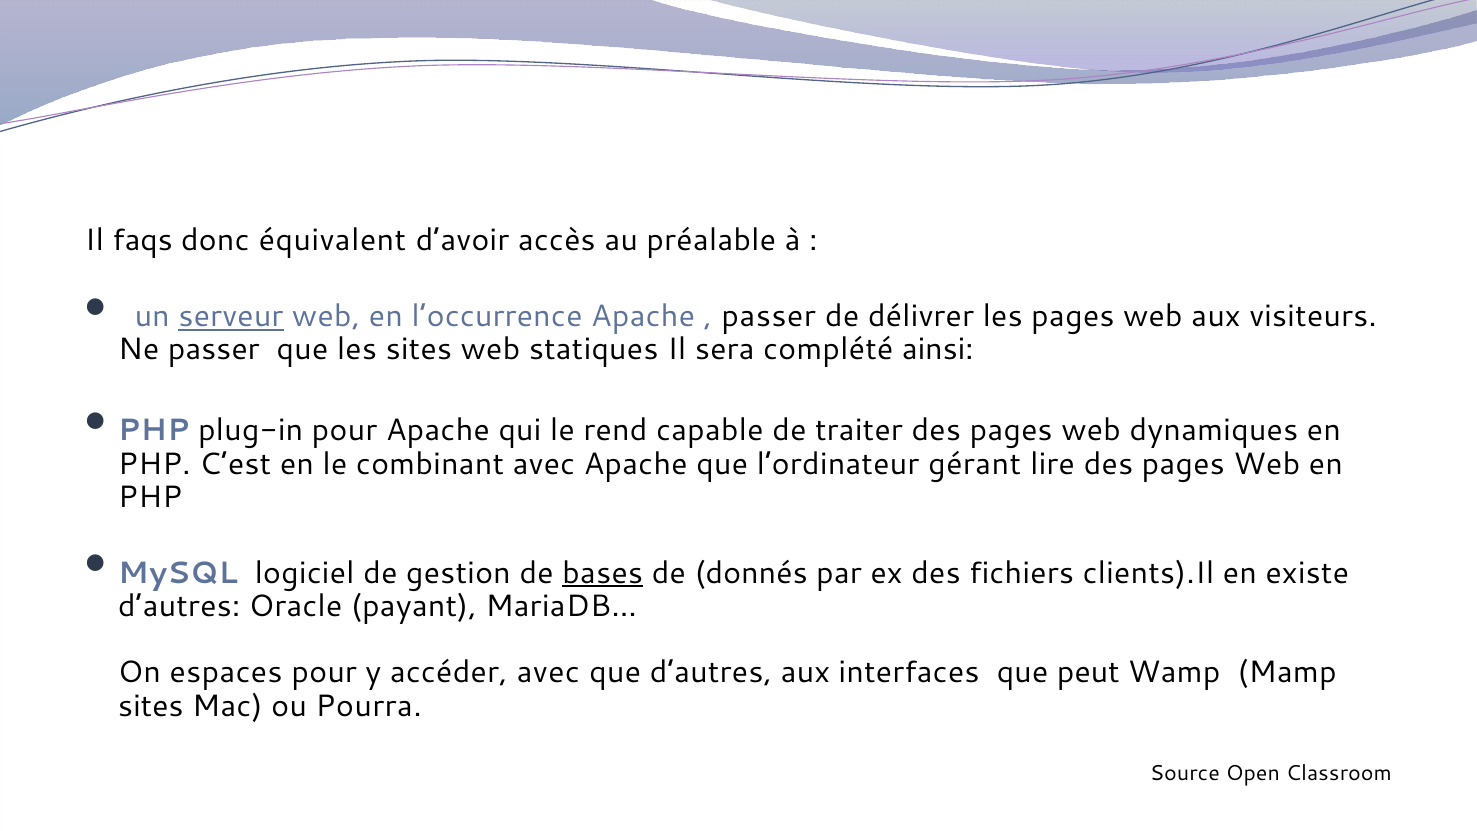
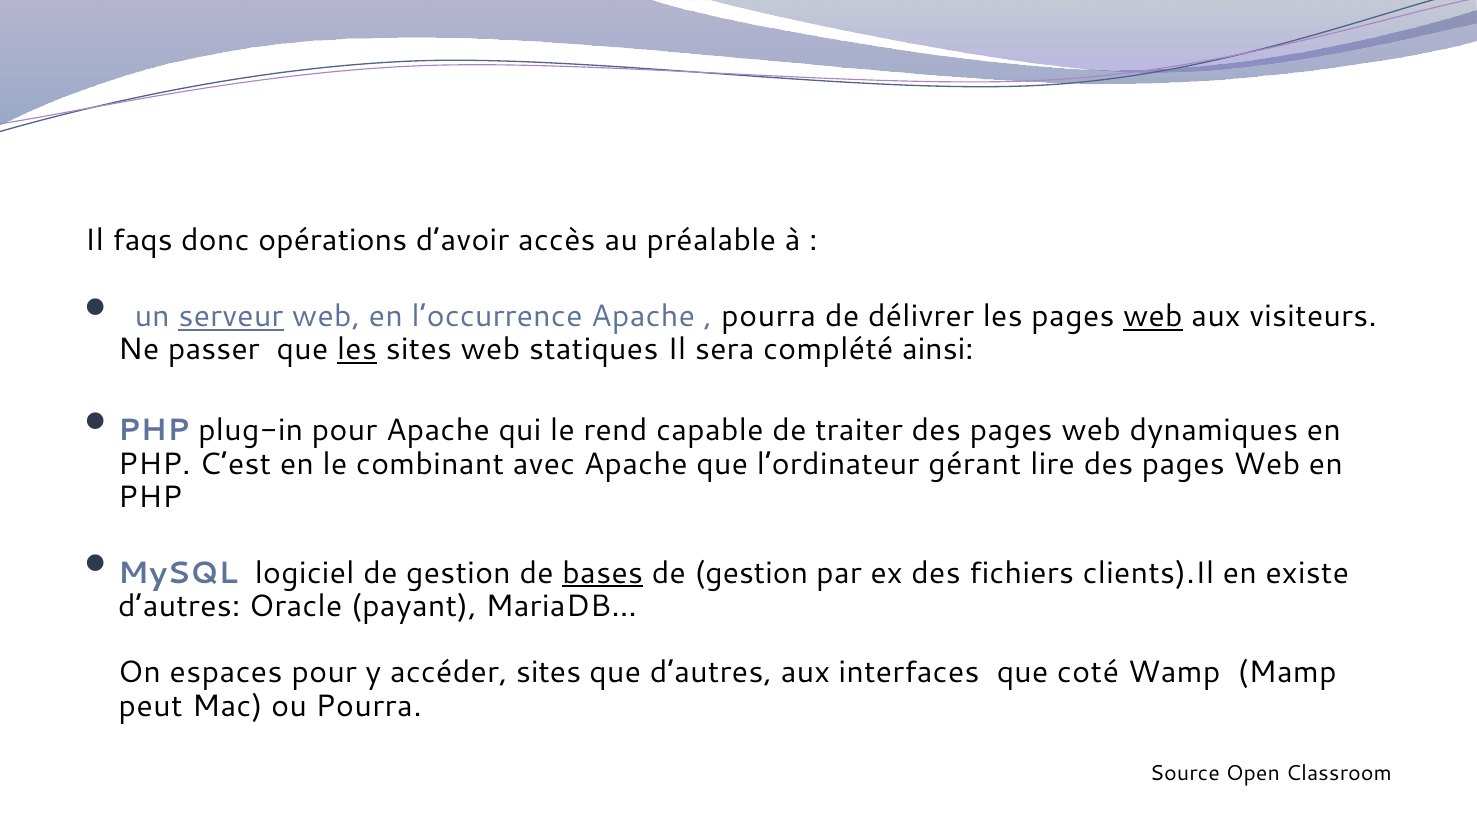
équivalent: équivalent -> opérations
passer at (769, 316): passer -> pourra
web at (1153, 316) underline: none -> present
les at (357, 350) underline: none -> present
donnés at (751, 573): donnés -> gestion
accéder avec: avec -> sites
peut: peut -> coté
sites at (151, 706): sites -> peut
